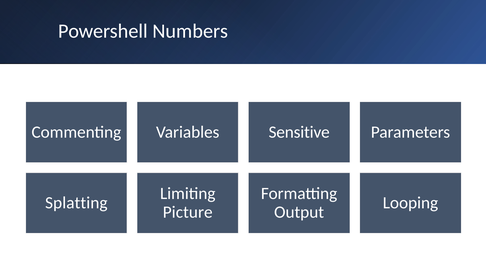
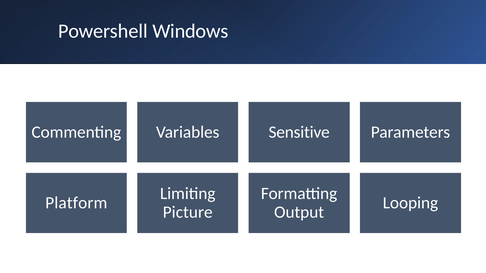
Numbers: Numbers -> Windows
Splatting: Splatting -> Platform
